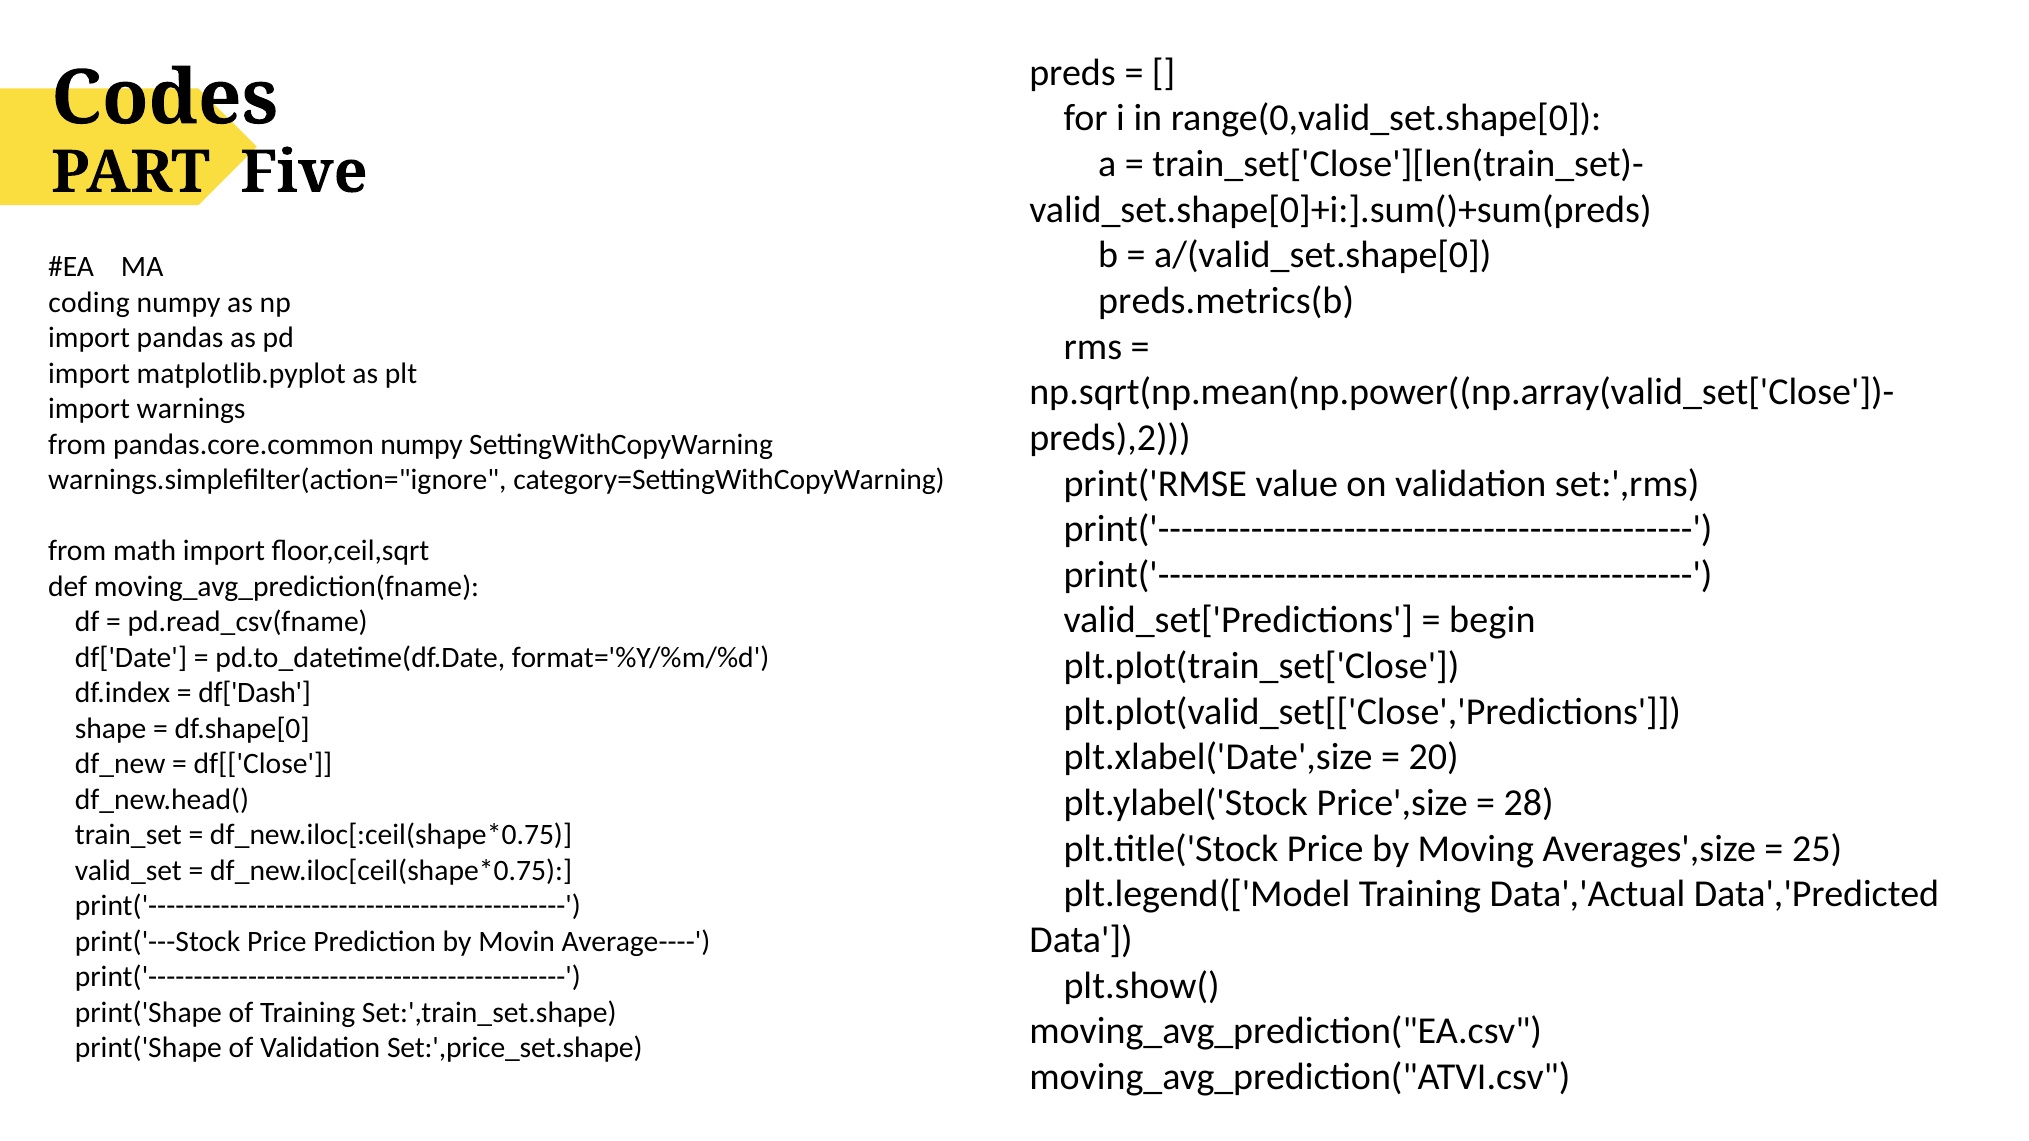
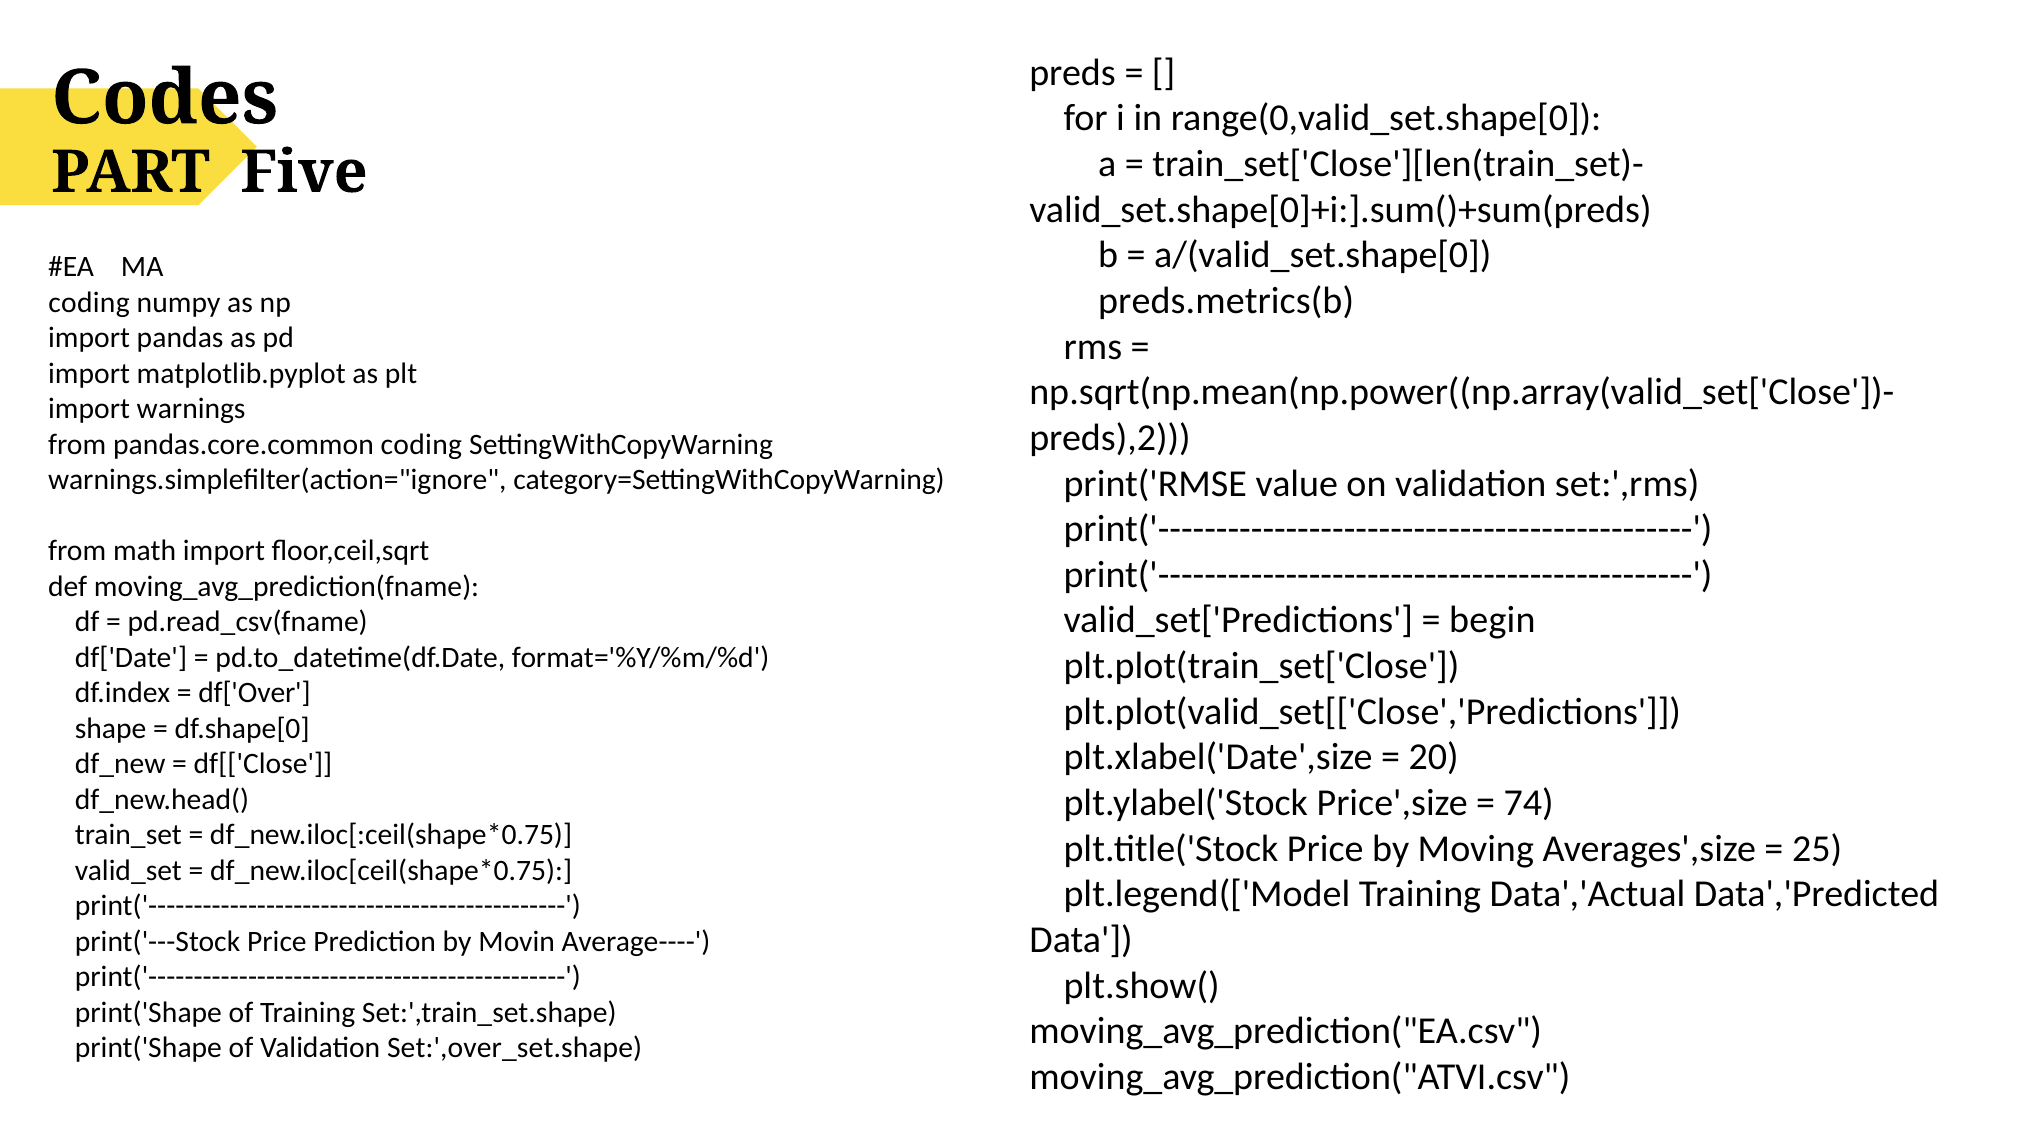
pandas.core.common numpy: numpy -> coding
df['Dash: df['Dash -> df['Over
28: 28 -> 74
Set:',price_set.shape: Set:',price_set.shape -> Set:',over_set.shape
